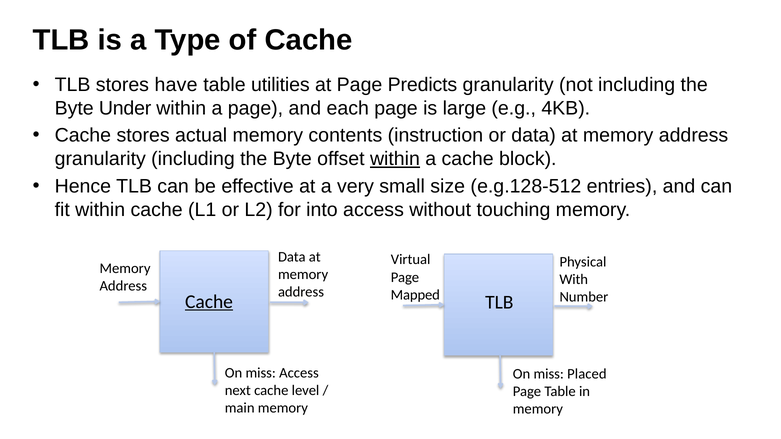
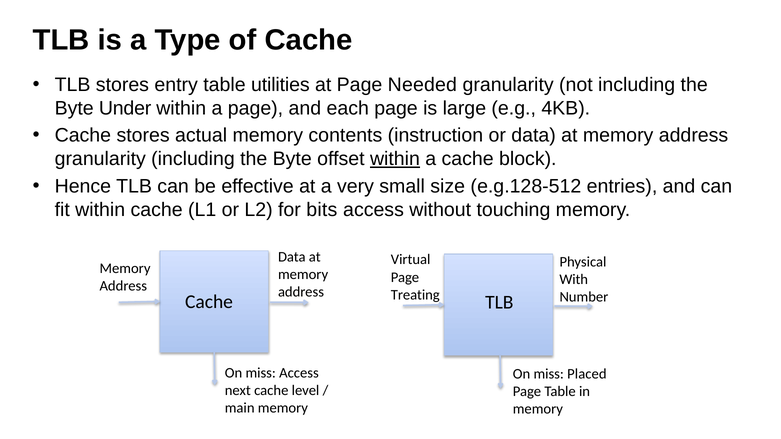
have: have -> entry
Predicts: Predicts -> Needed
into: into -> bits
Mapped: Mapped -> Treating
Cache at (209, 302) underline: present -> none
